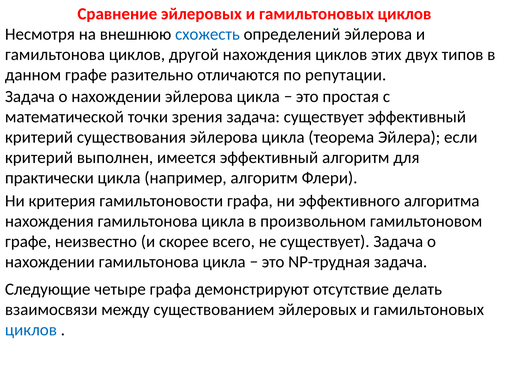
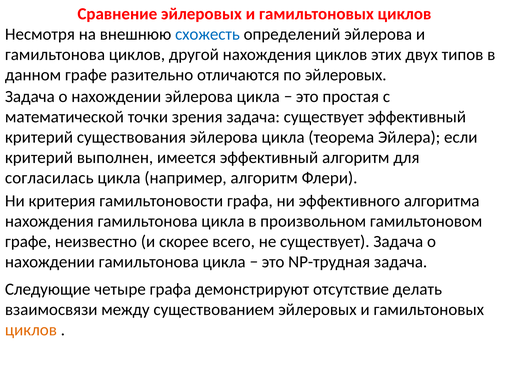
по репутации: репутации -> эйлеровых
практически: практически -> согласилась
циклов at (31, 330) colour: blue -> orange
